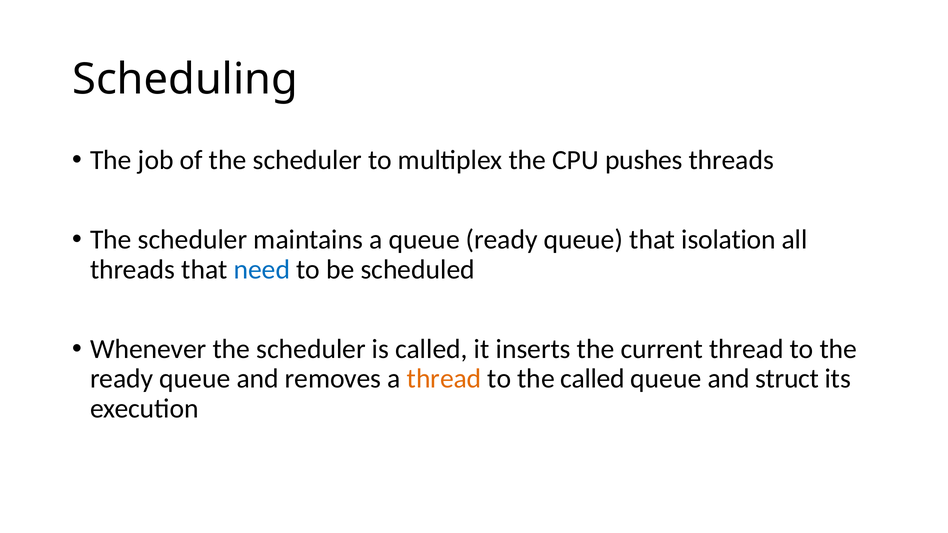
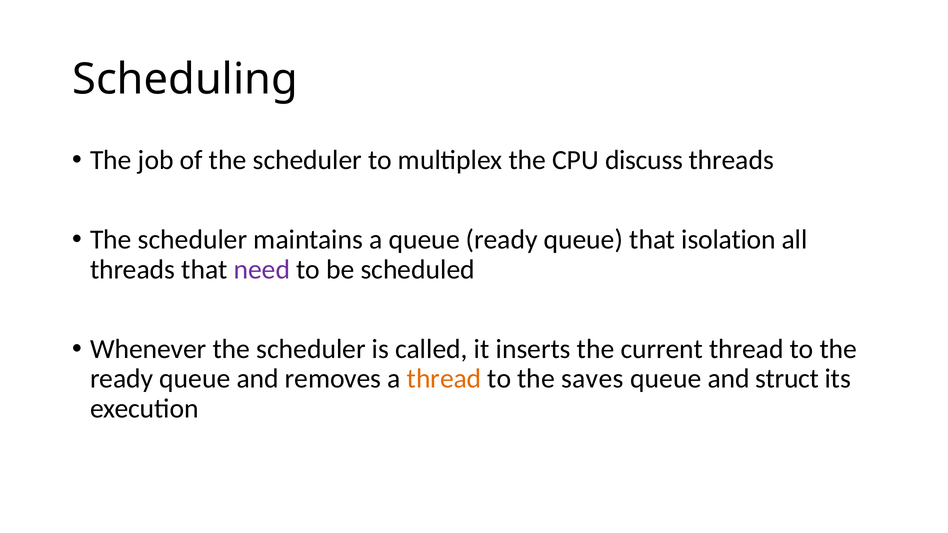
pushes: pushes -> discuss
need colour: blue -> purple
the called: called -> saves
